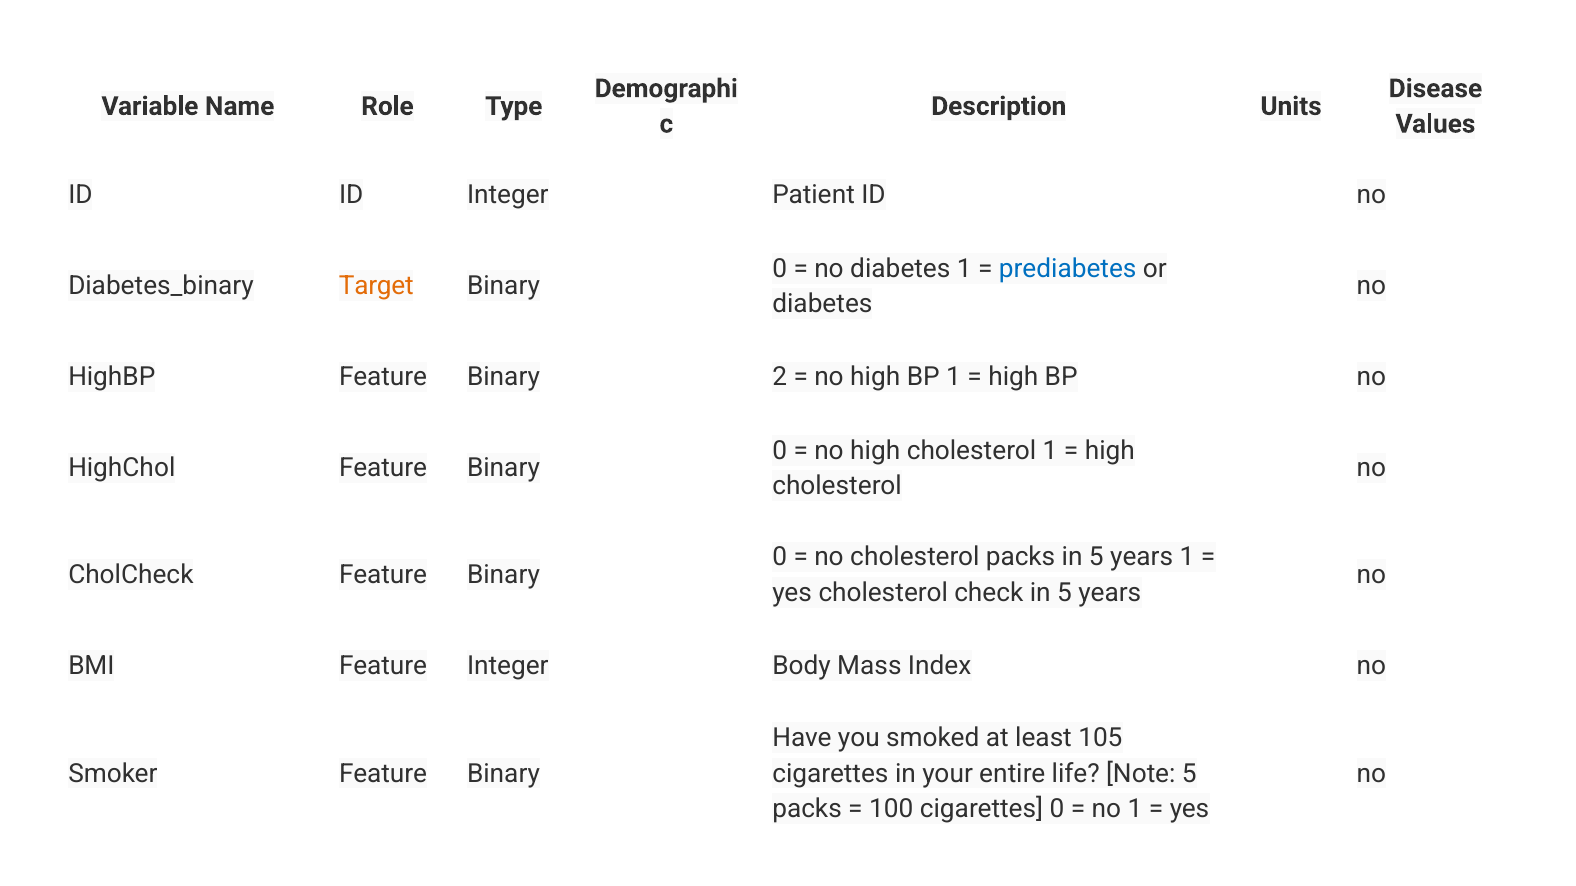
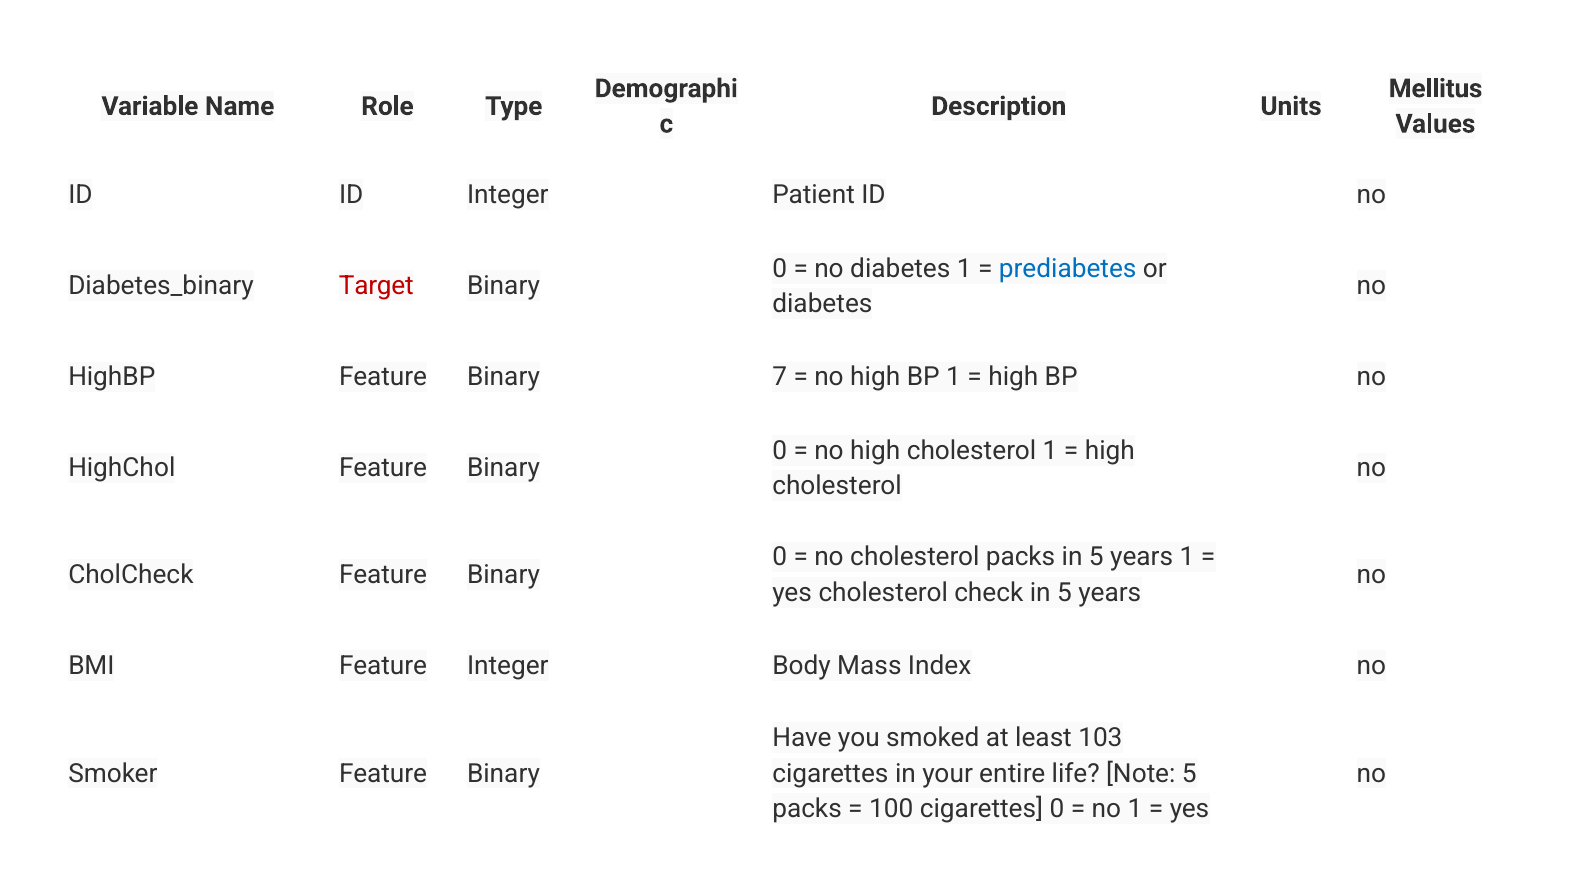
Disease: Disease -> Mellitus
Target colour: orange -> red
2: 2 -> 7
105: 105 -> 103
